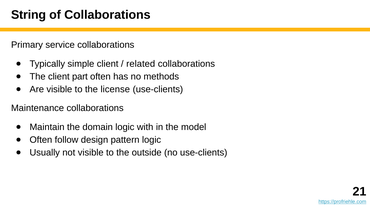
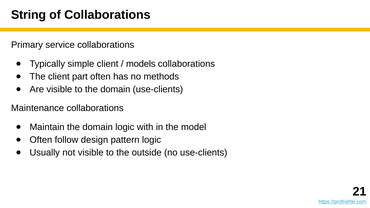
related: related -> models
to the license: license -> domain
